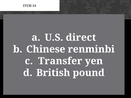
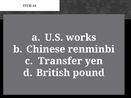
direct: direct -> works
